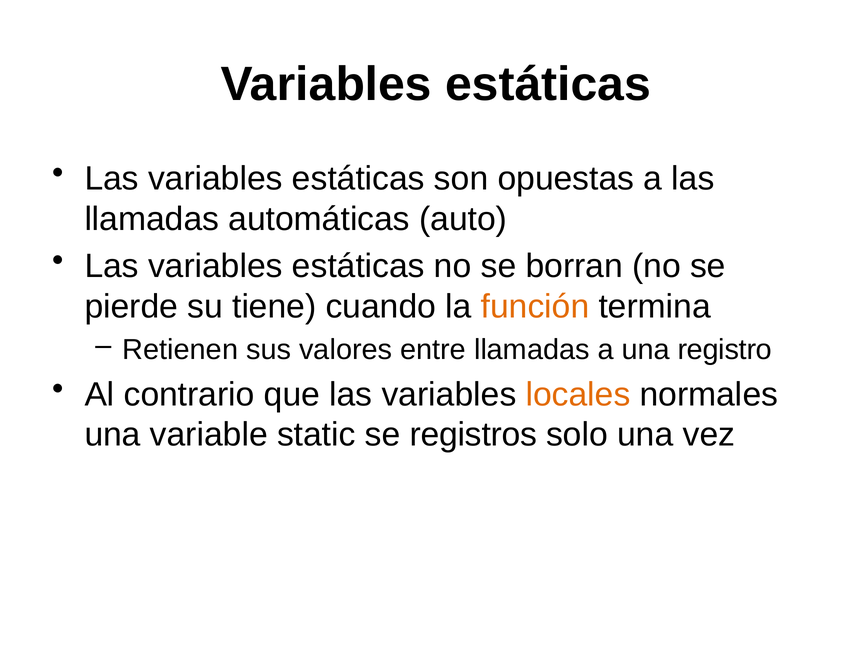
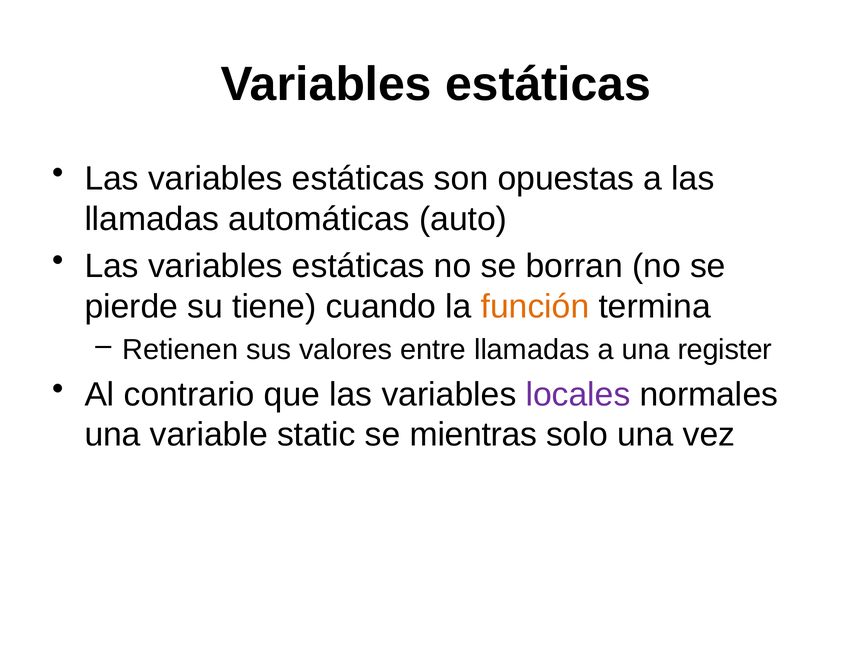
registro: registro -> register
locales colour: orange -> purple
registros: registros -> mientras
